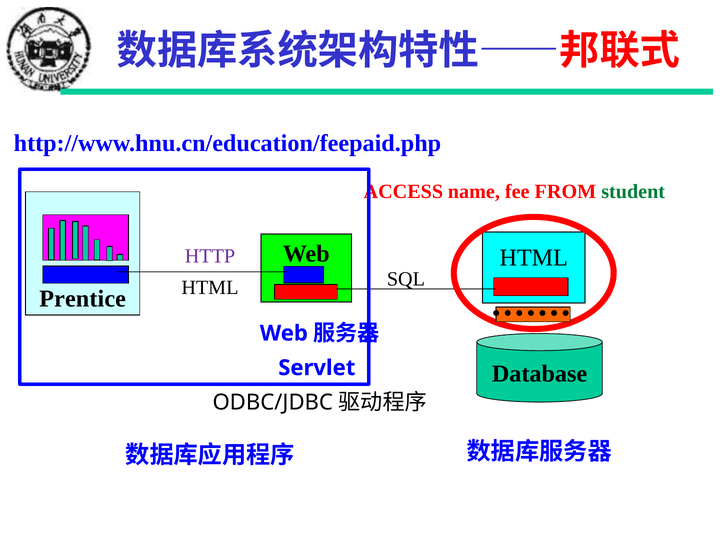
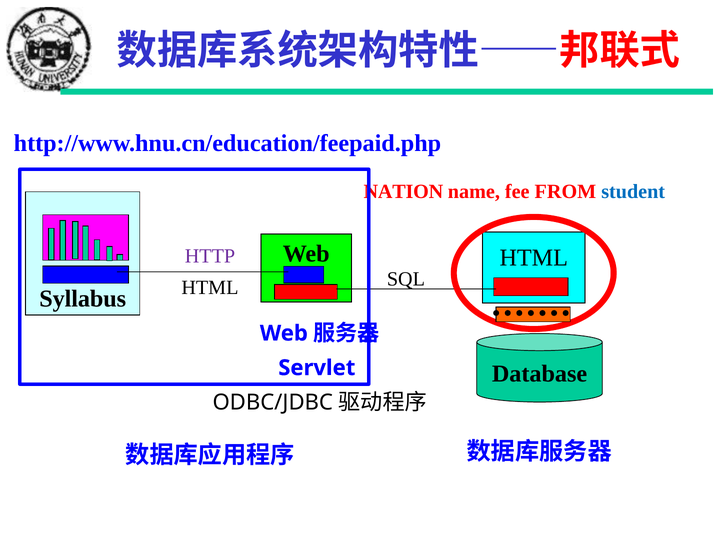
ACCESS: ACCESS -> NATION
student colour: green -> blue
Prentice: Prentice -> Syllabus
